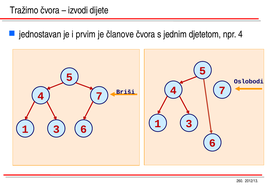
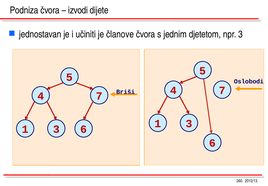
Tražimo: Tražimo -> Podniza
prvim: prvim -> učiniti
npr 4: 4 -> 3
